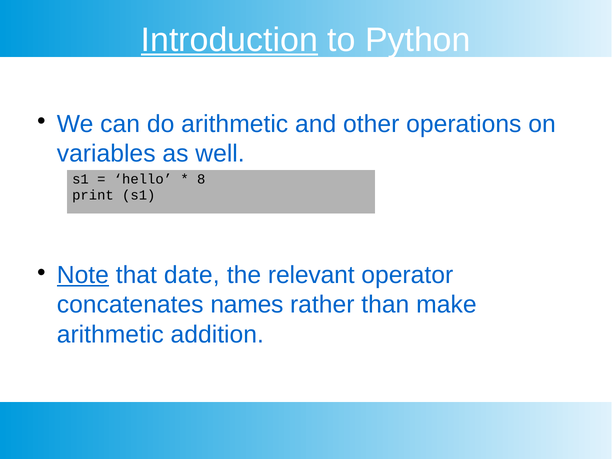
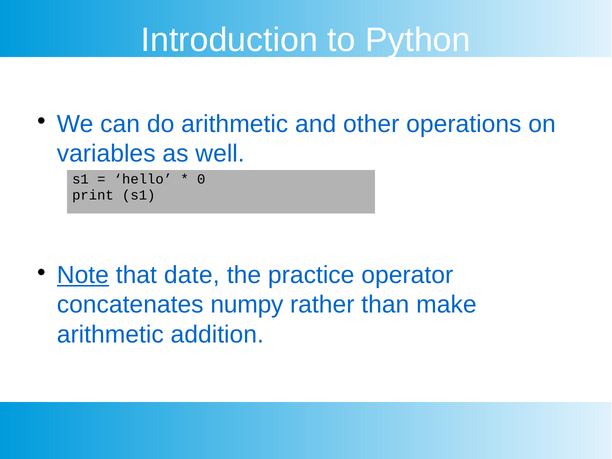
Introduction underline: present -> none
8: 8 -> 0
relevant: relevant -> practice
names: names -> numpy
